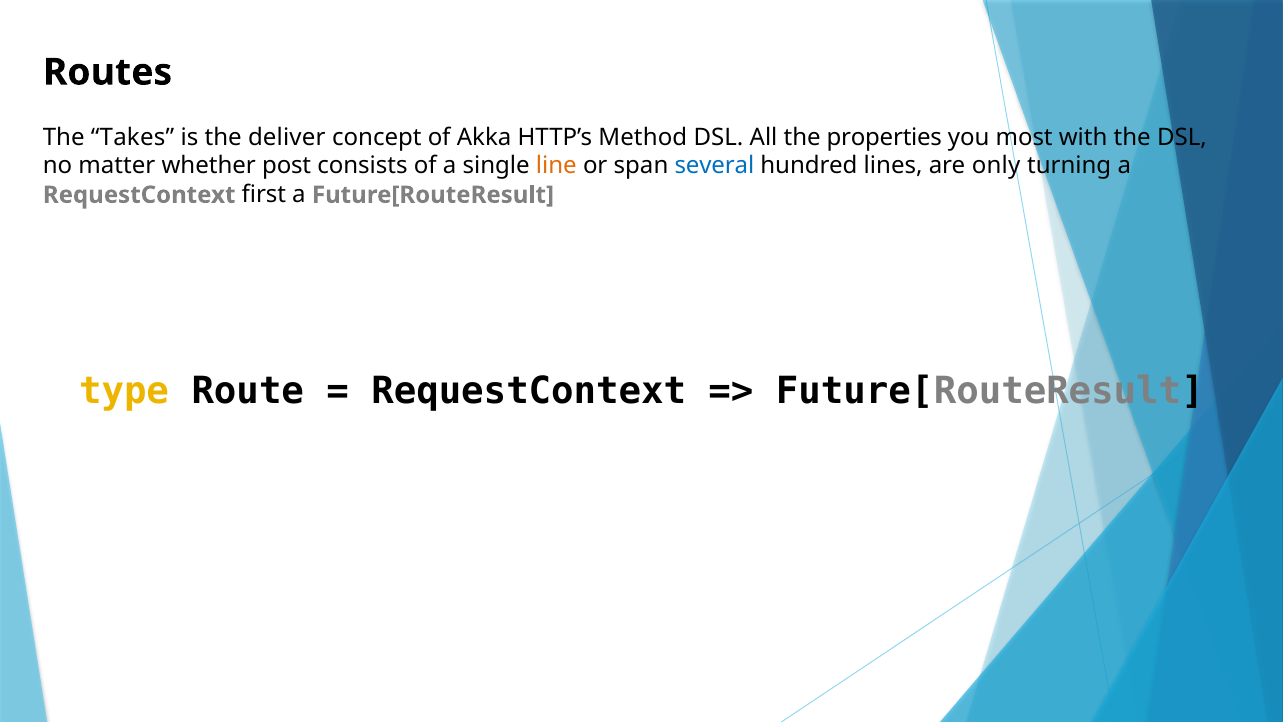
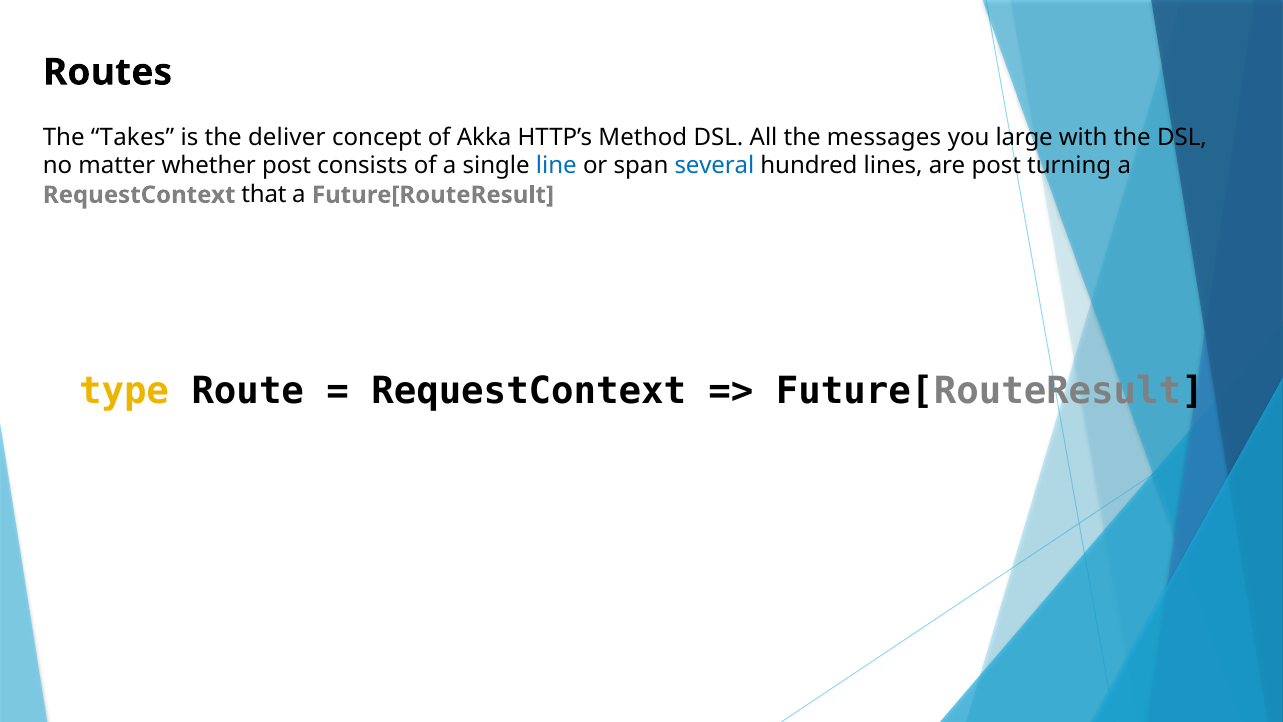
properties: properties -> messages
most: most -> large
line colour: orange -> blue
are only: only -> post
first: first -> that
